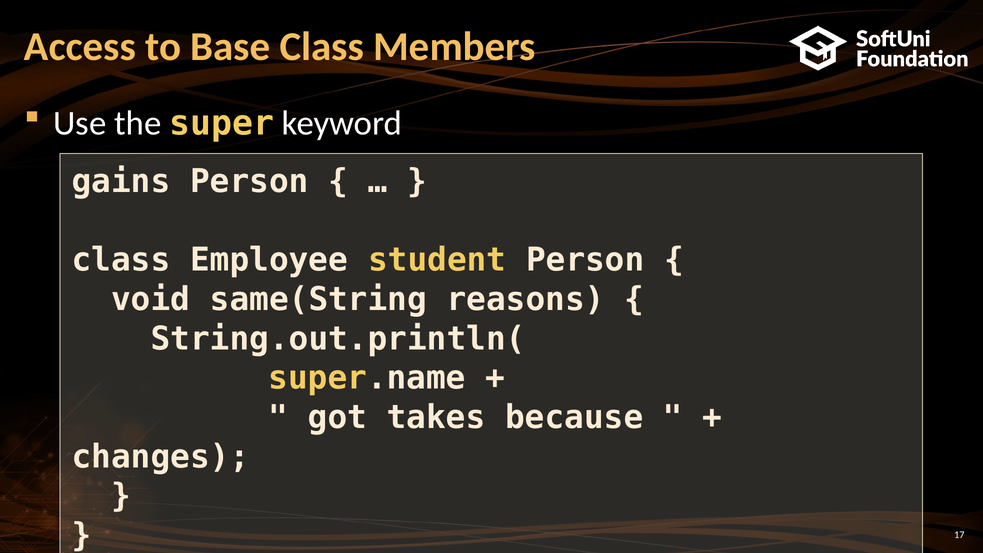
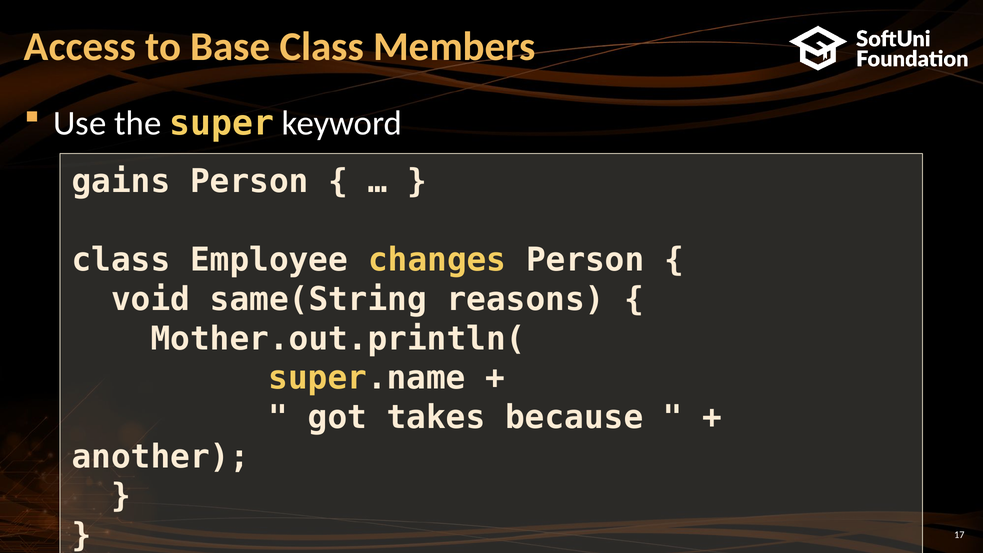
student: student -> changes
String.out.println(: String.out.println( -> Mother.out.println(
changes: changes -> another
